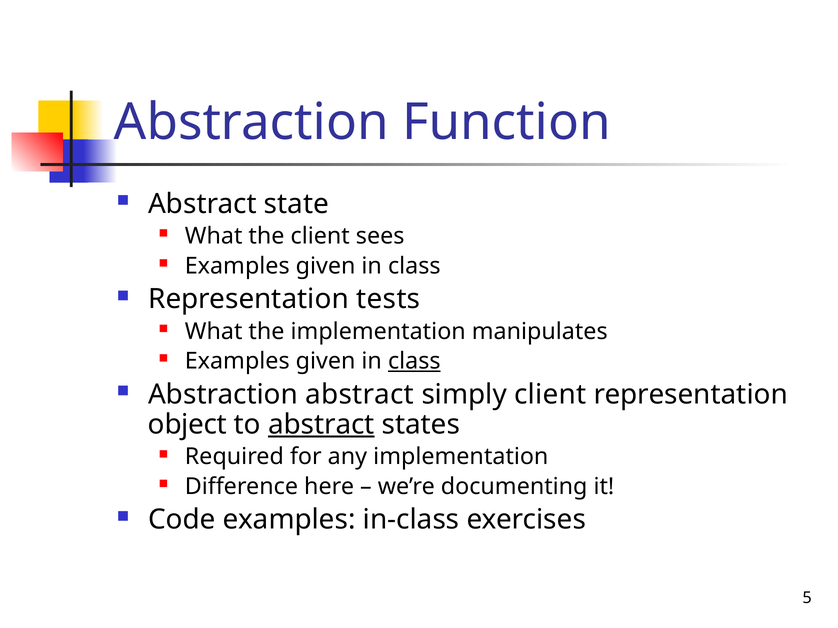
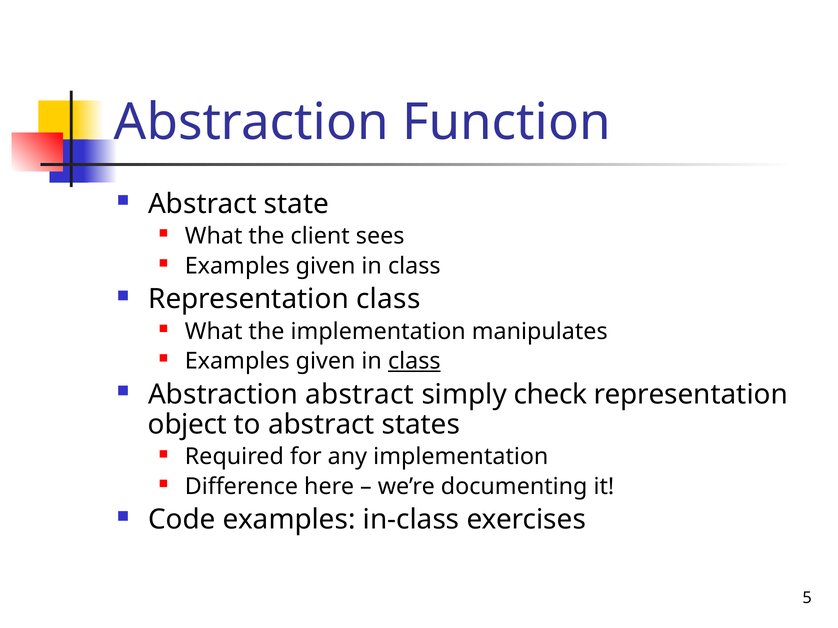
Representation tests: tests -> class
simply client: client -> check
abstract at (321, 425) underline: present -> none
